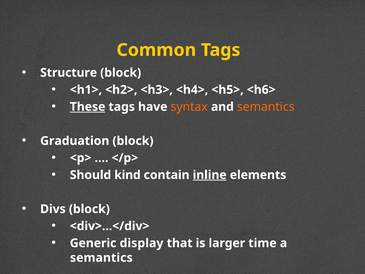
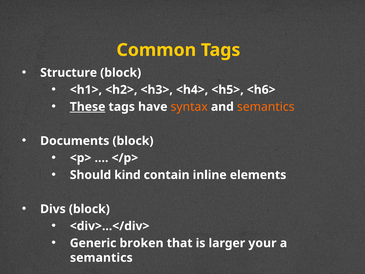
Graduation: Graduation -> Documents
inline underline: present -> none
display: display -> broken
time: time -> your
